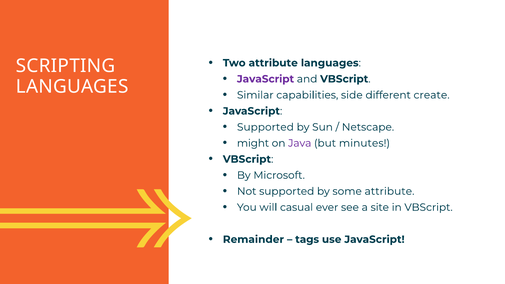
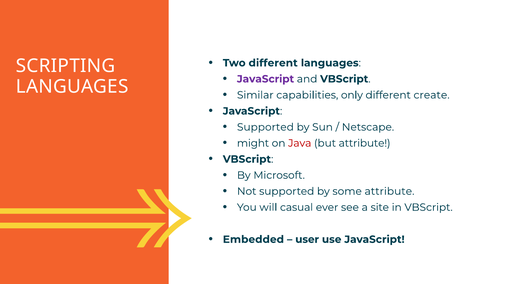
Two attribute: attribute -> different
side: side -> only
Java colour: purple -> red
but minutes: minutes -> attribute
Remainder: Remainder -> Embedded
tags: tags -> user
